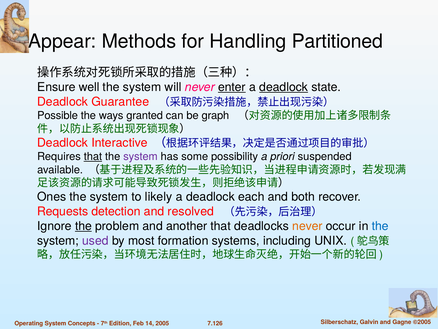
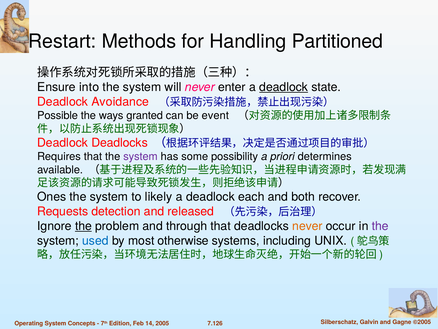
Appear: Appear -> Restart
well: well -> into
enter underline: present -> none
Guarantee: Guarantee -> Avoidance
graph: graph -> event
Deadlock Interactive: Interactive -> Deadlocks
that at (93, 156) underline: present -> none
suspended: suspended -> determines
resolved: resolved -> released
another: another -> through
the at (380, 226) colour: blue -> purple
used colour: purple -> blue
formation: formation -> otherwise
